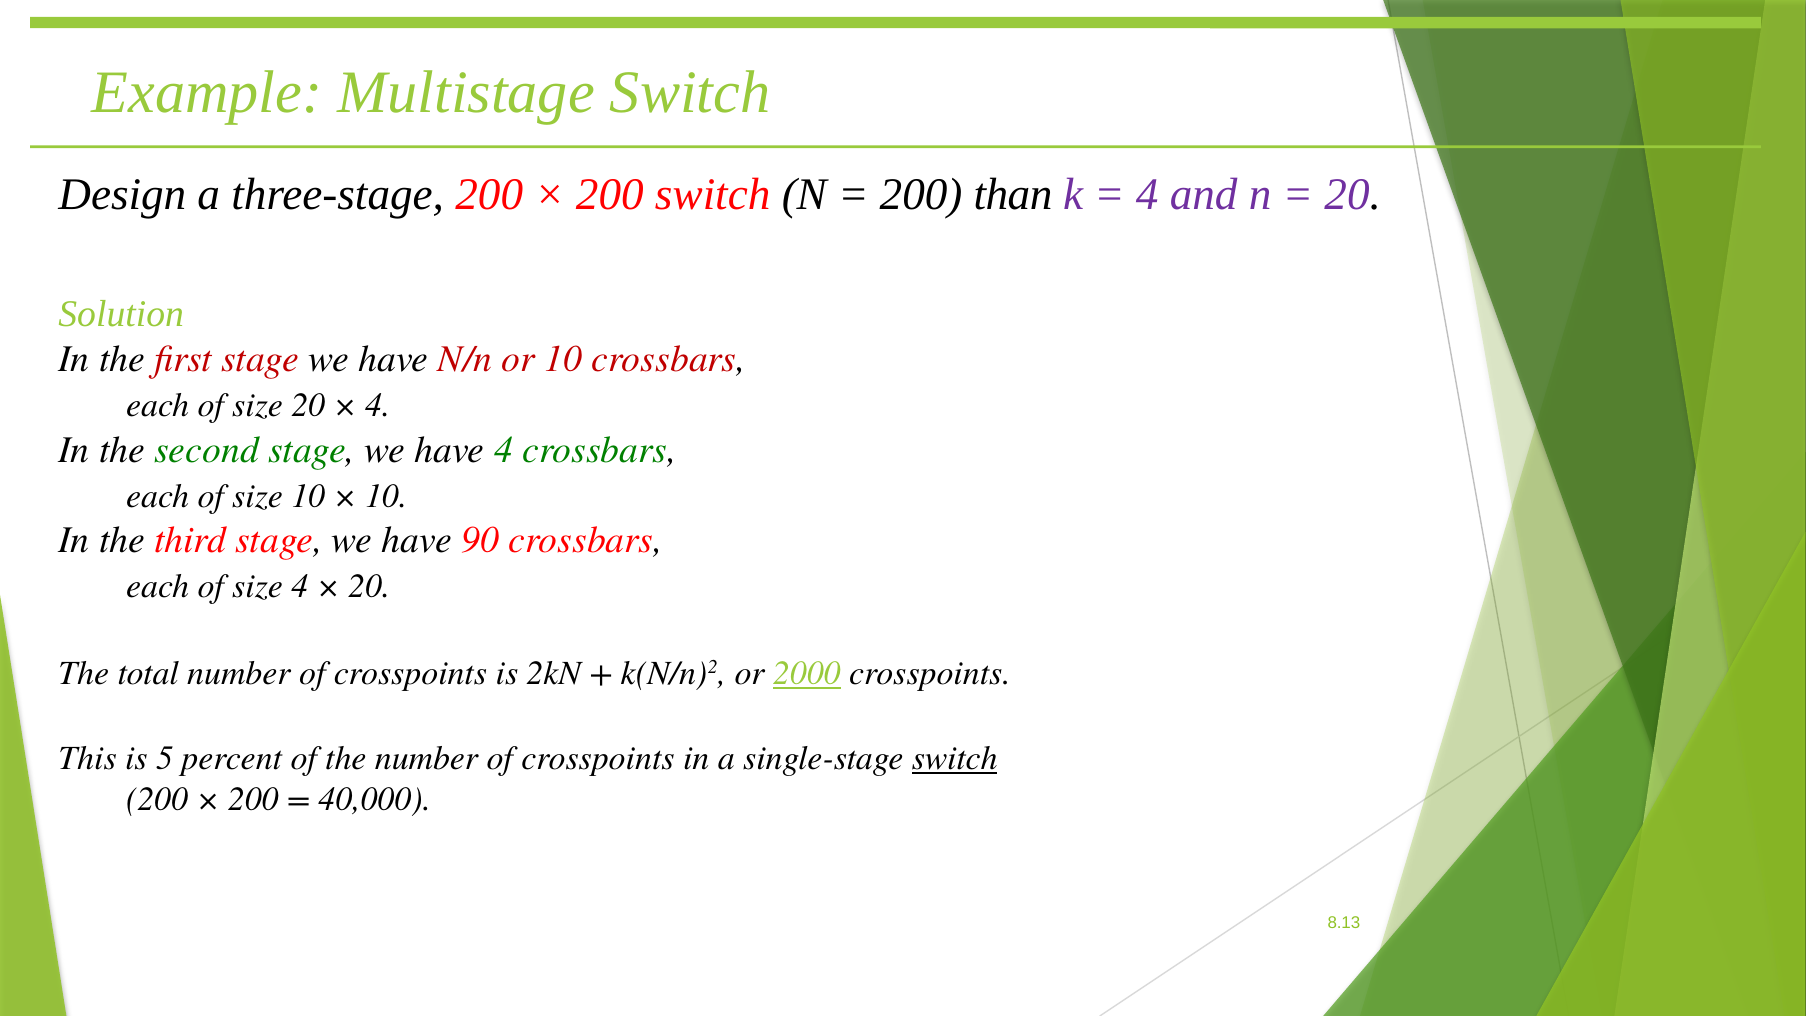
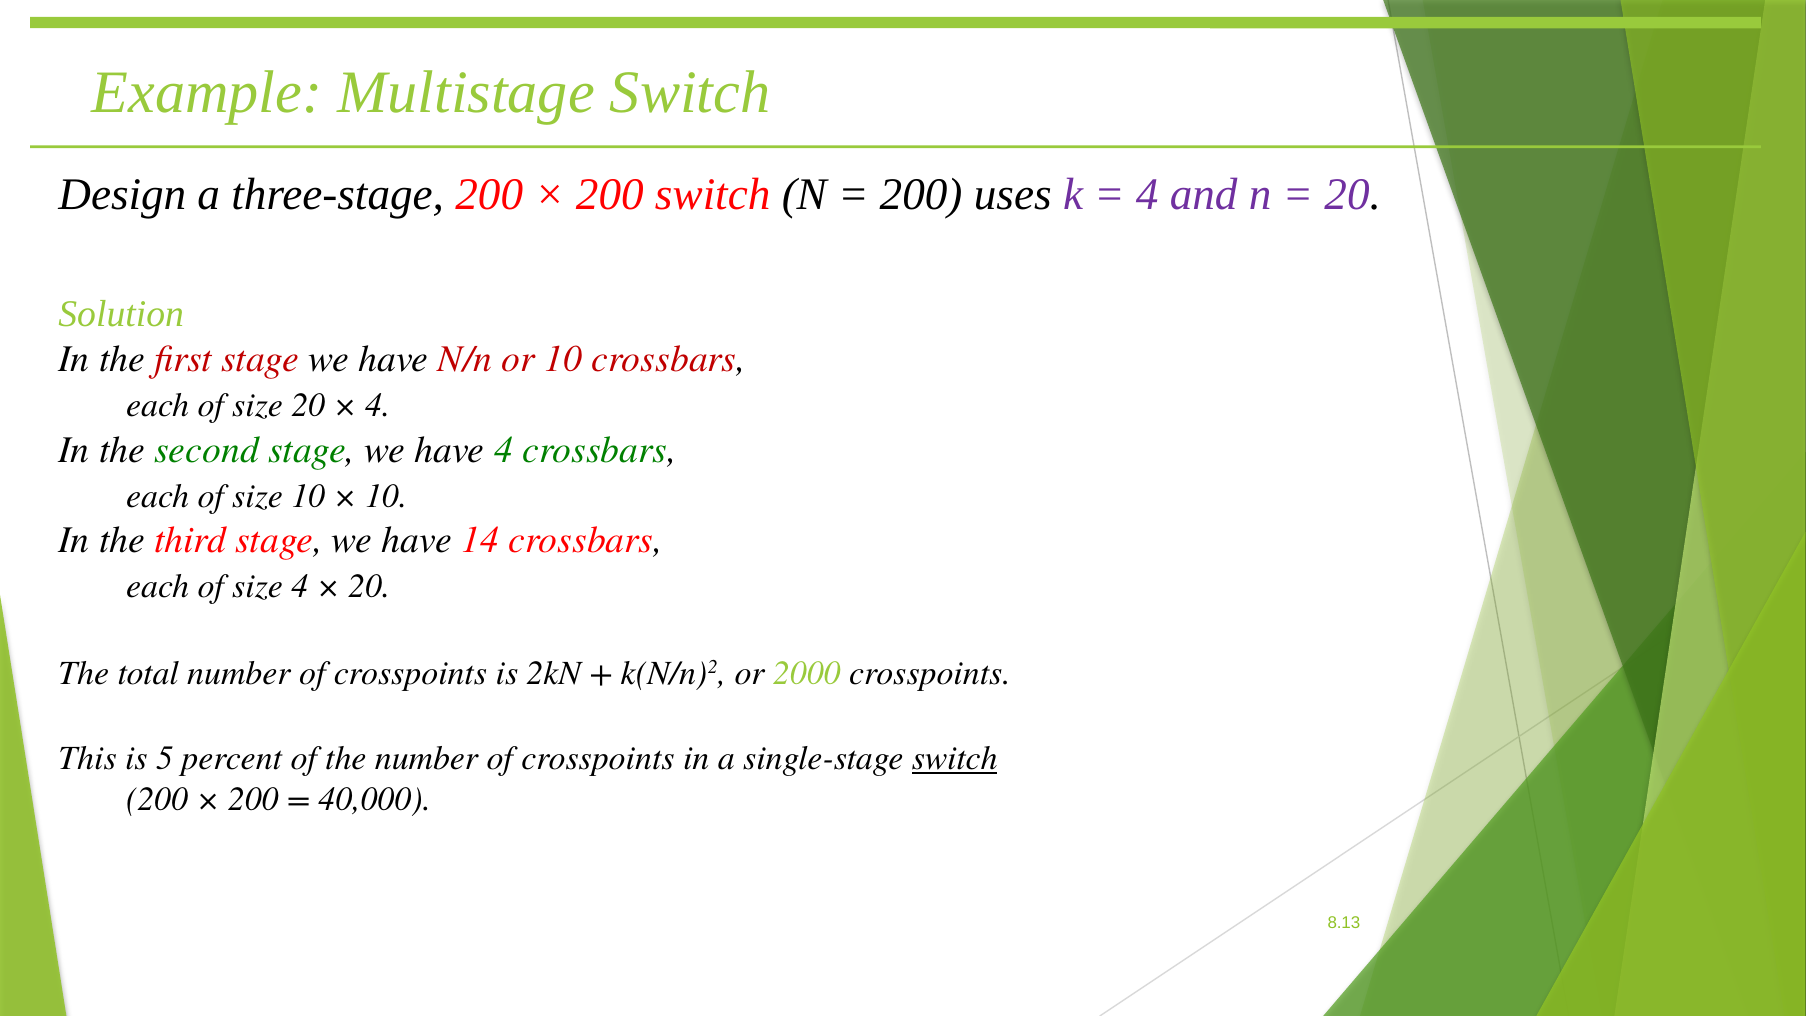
than: than -> uses
90: 90 -> 14
2000 underline: present -> none
